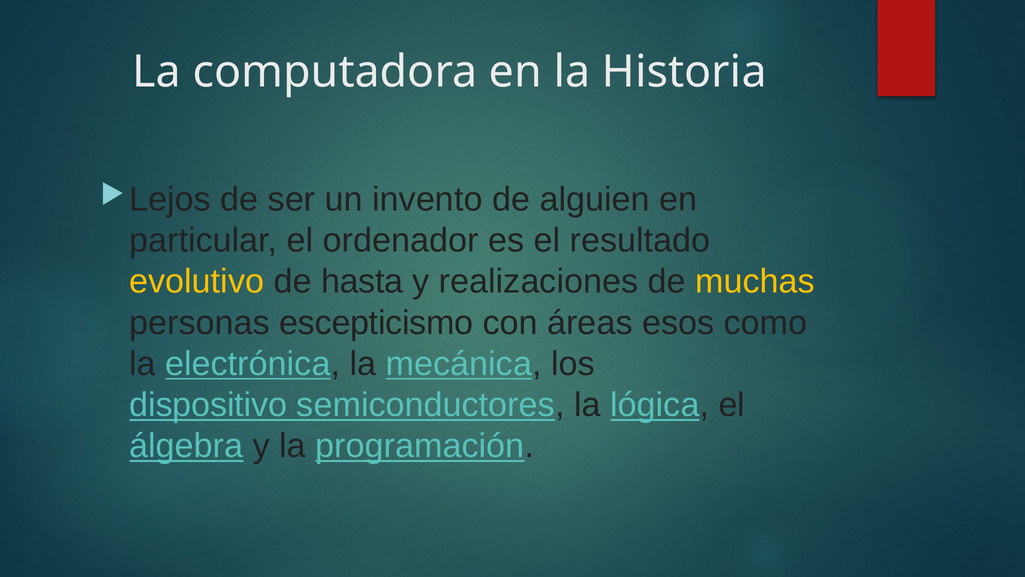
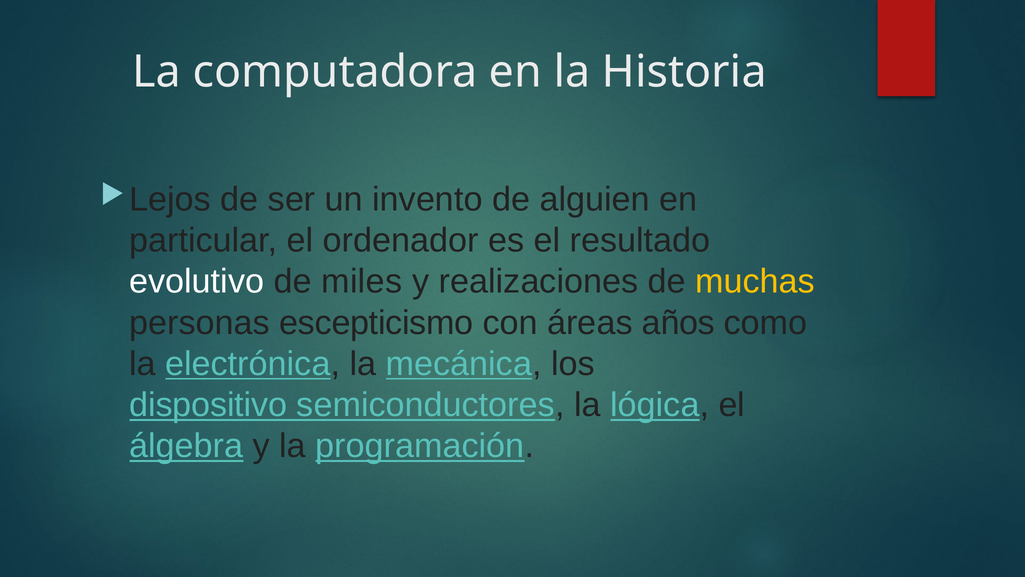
evolutivo colour: yellow -> white
hasta: hasta -> miles
esos: esos -> años
